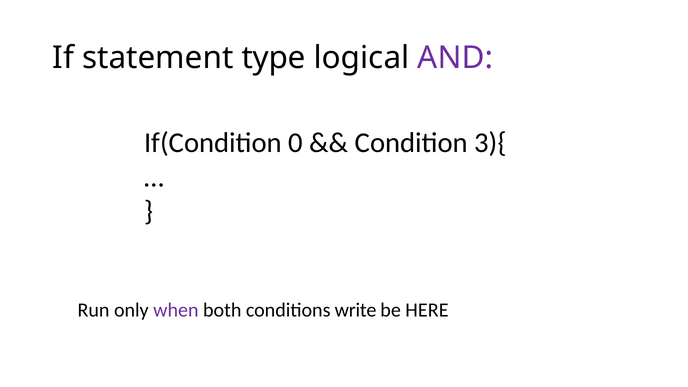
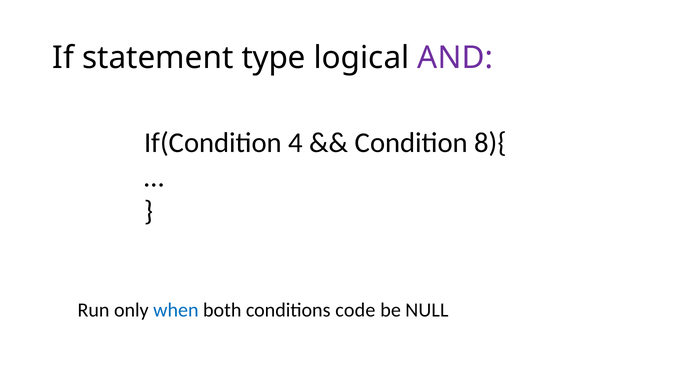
0: 0 -> 4
3){: 3){ -> 8){
when colour: purple -> blue
write: write -> code
HERE: HERE -> NULL
